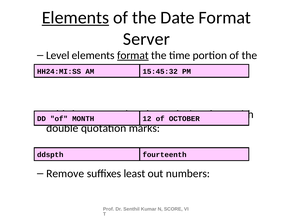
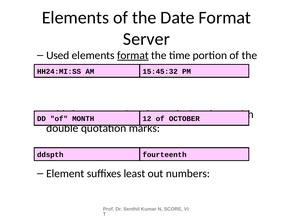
Elements at (75, 18) underline: present -> none
Level: Level -> Used
Remove: Remove -> Element
